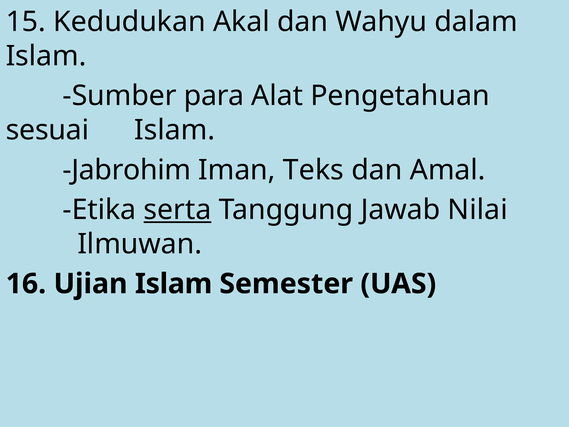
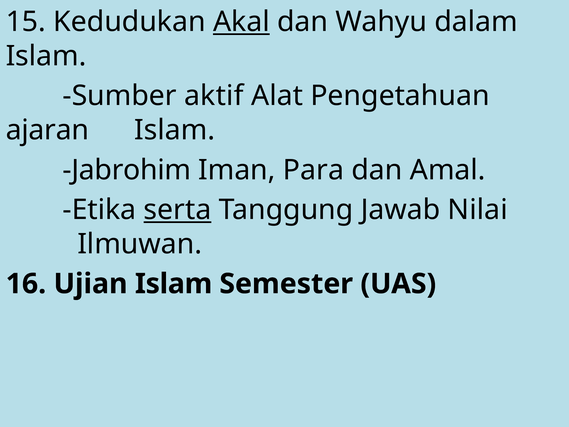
Akal underline: none -> present
para: para -> aktif
sesuai: sesuai -> ajaran
Teks: Teks -> Para
